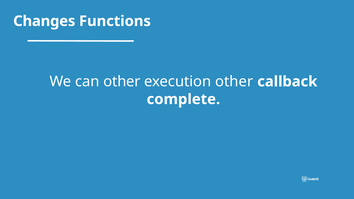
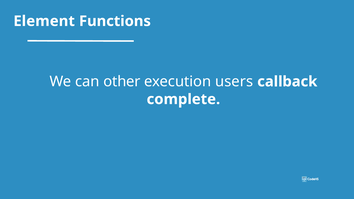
Changes: Changes -> Element
execution other: other -> users
